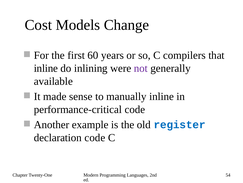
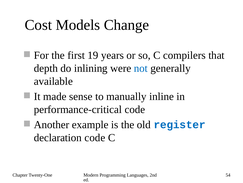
60: 60 -> 19
inline at (46, 68): inline -> depth
not colour: purple -> blue
